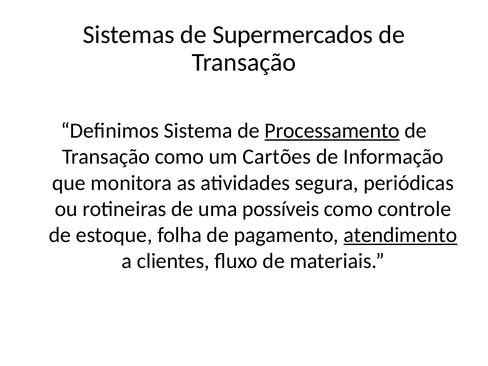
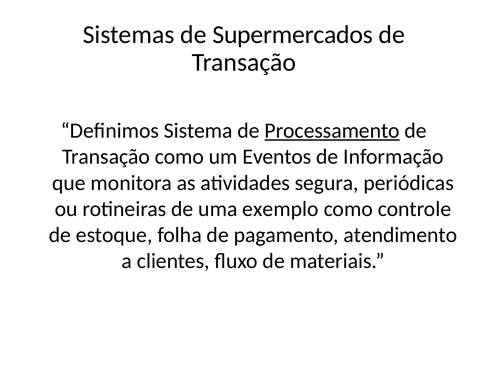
Cartões: Cartões -> Eventos
possíveis: possíveis -> exemplo
atendimento underline: present -> none
